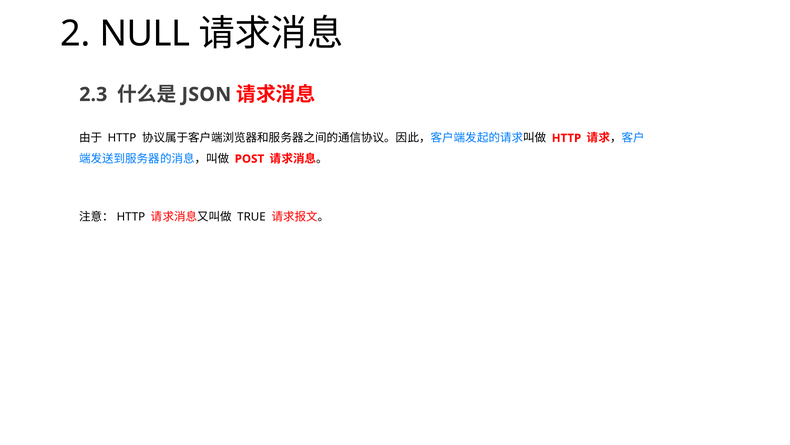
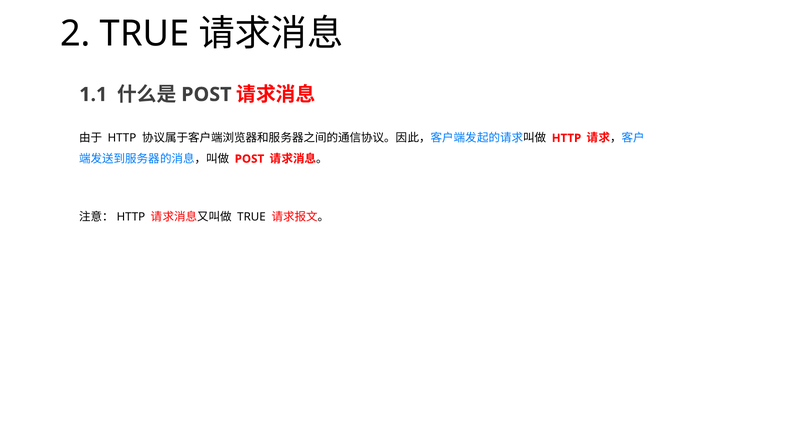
2 NULL: NULL -> TRUE
2.3: 2.3 -> 1.1
JSON at (206, 94): JSON -> POST
